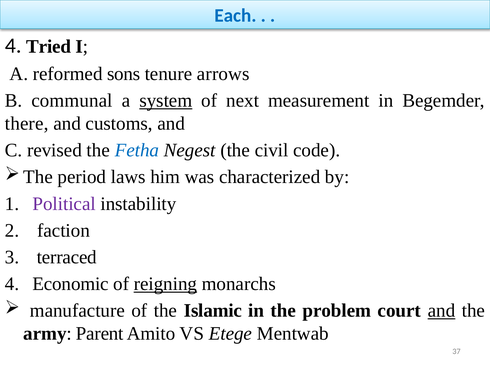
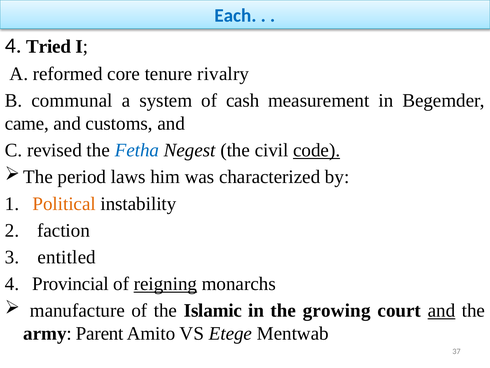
sons: sons -> core
arrows: arrows -> rivalry
system underline: present -> none
next: next -> cash
there: there -> came
code underline: none -> present
Political colour: purple -> orange
terraced: terraced -> entitled
Economic: Economic -> Provincial
problem: problem -> growing
